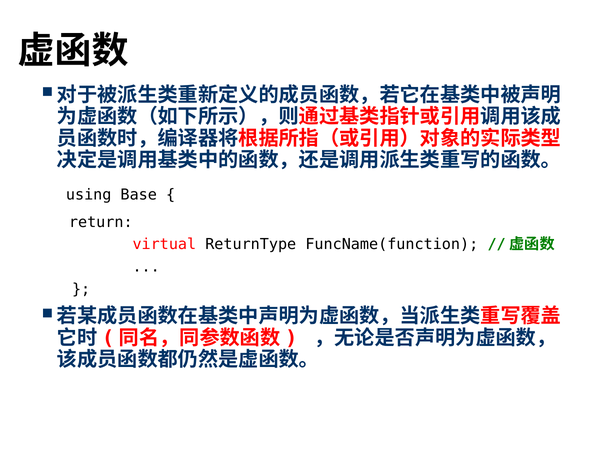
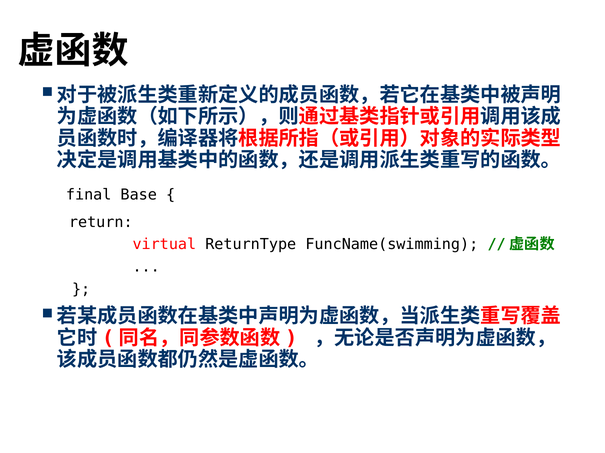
using: using -> final
FuncName(function: FuncName(function -> FuncName(swimming
